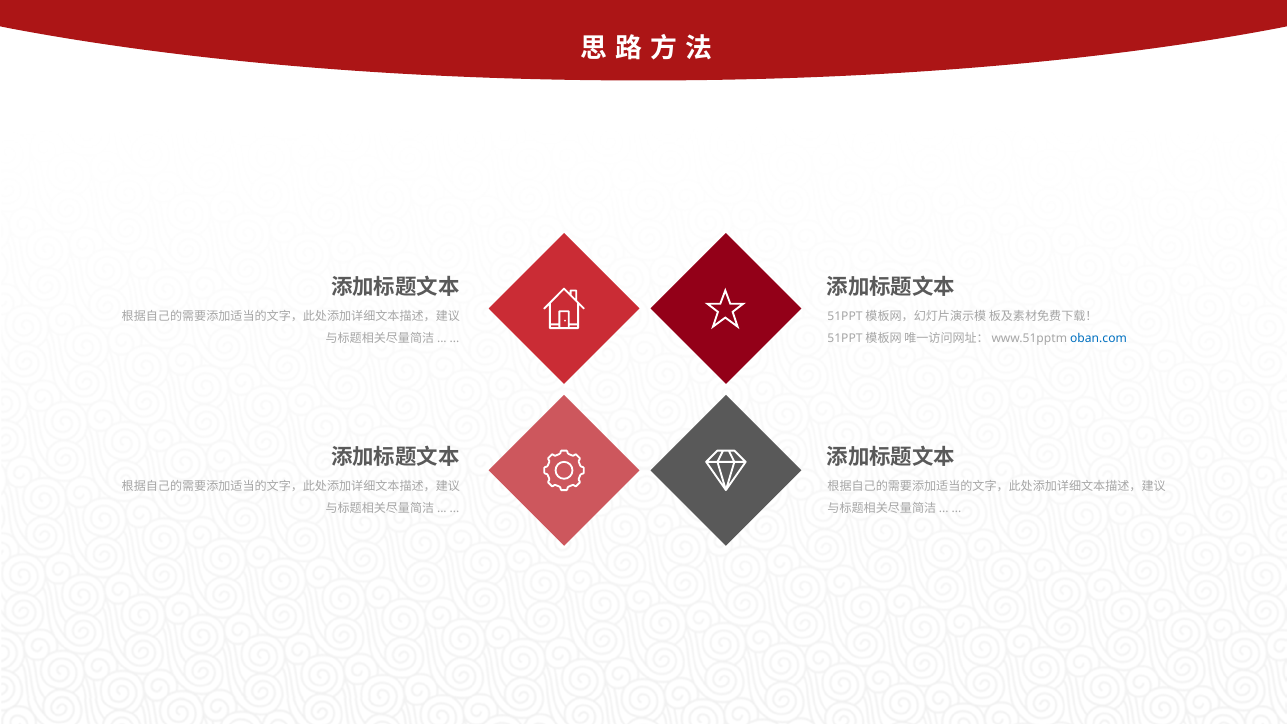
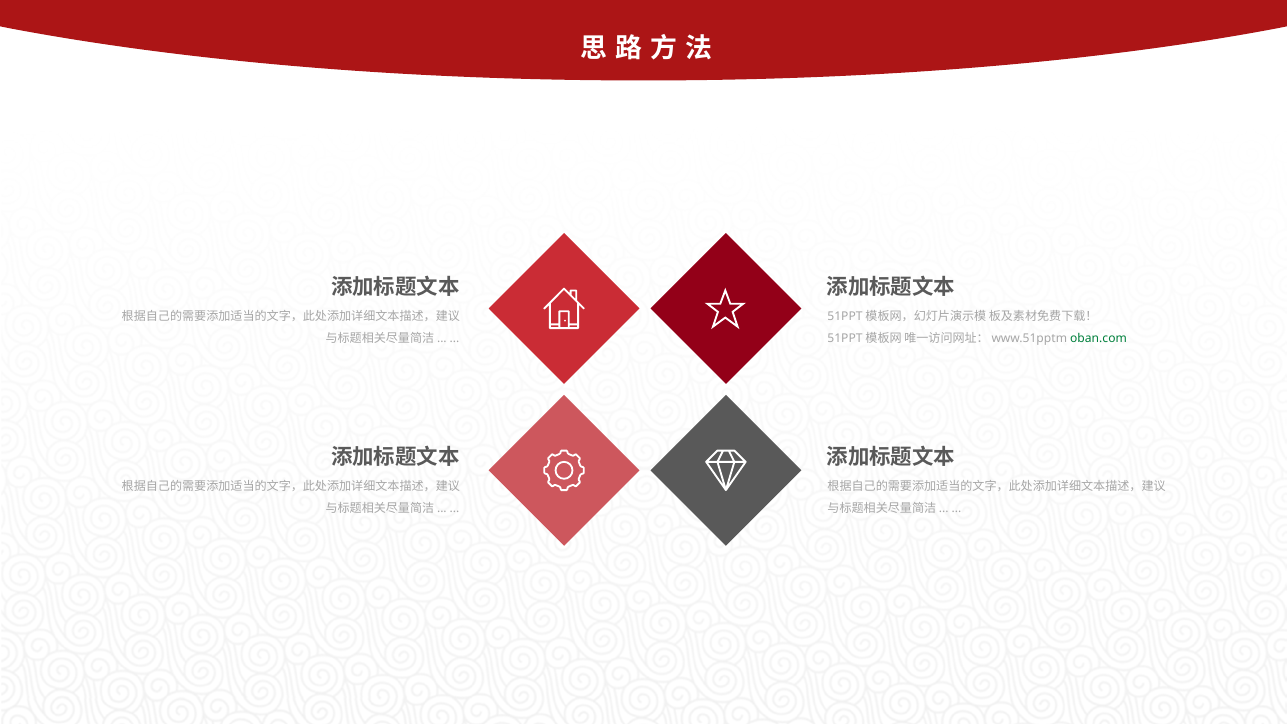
oban.com colour: blue -> green
